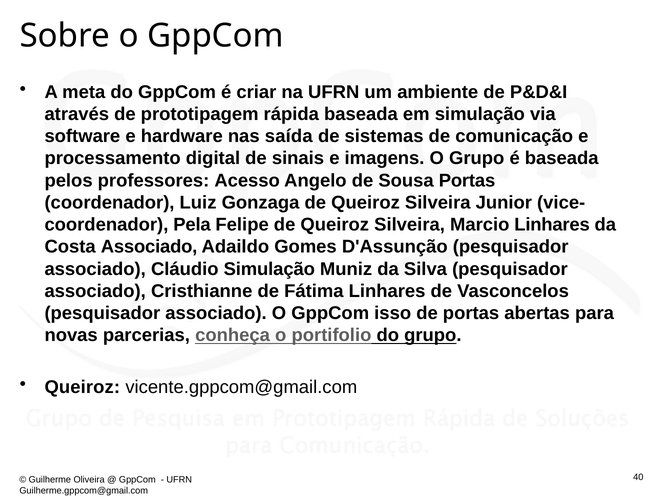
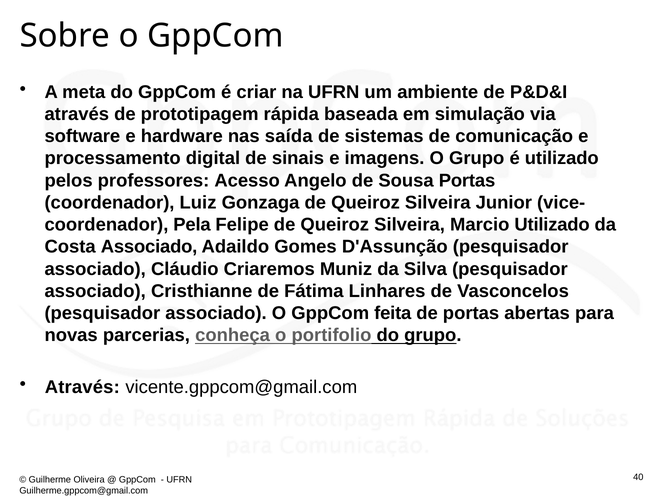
é baseada: baseada -> utilizado
Marcio Linhares: Linhares -> Utilizado
Cláudio Simulação: Simulação -> Criaremos
isso: isso -> feita
Queiroz at (82, 387): Queiroz -> Através
